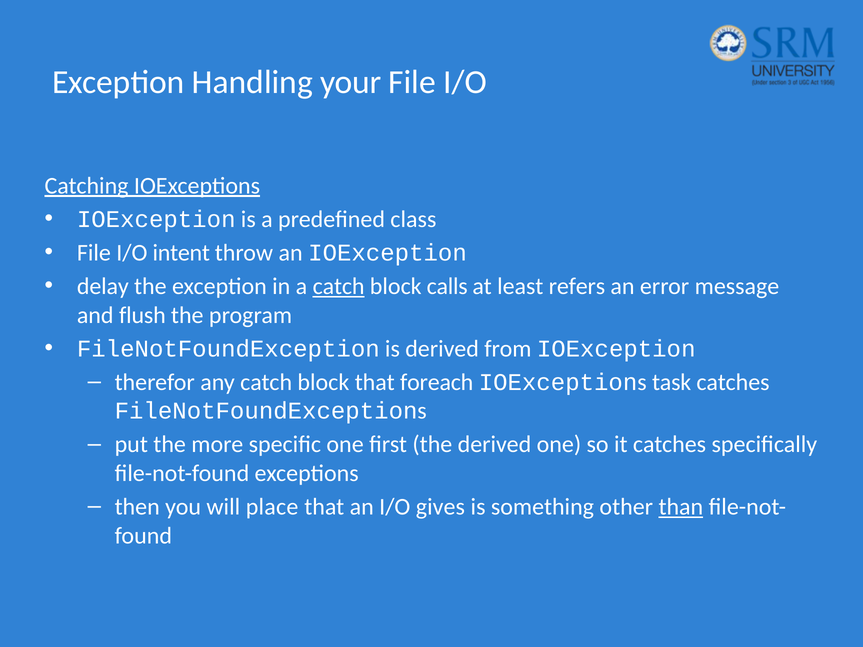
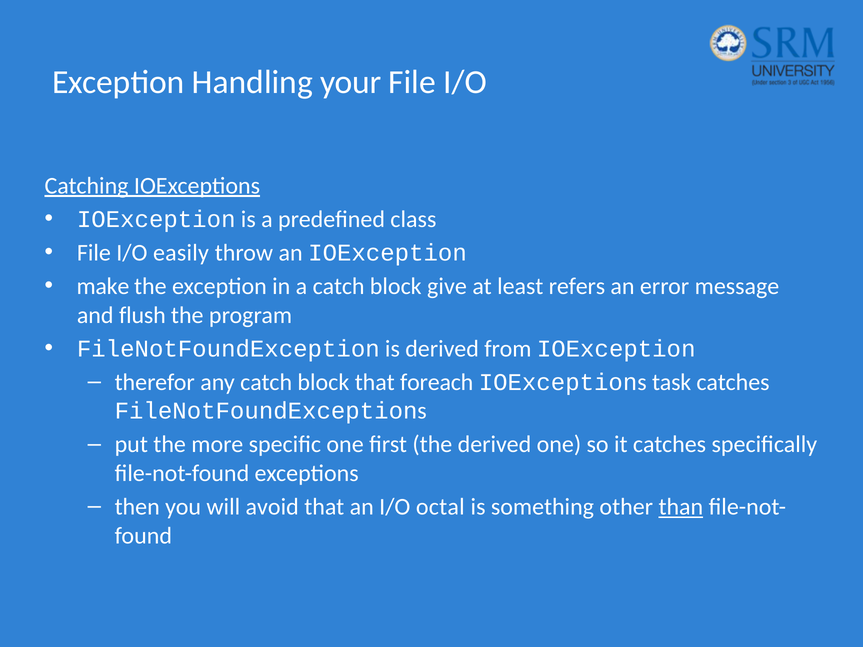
intent: intent -> easily
delay: delay -> make
catch at (339, 286) underline: present -> none
calls: calls -> give
place: place -> avoid
gives: gives -> octal
